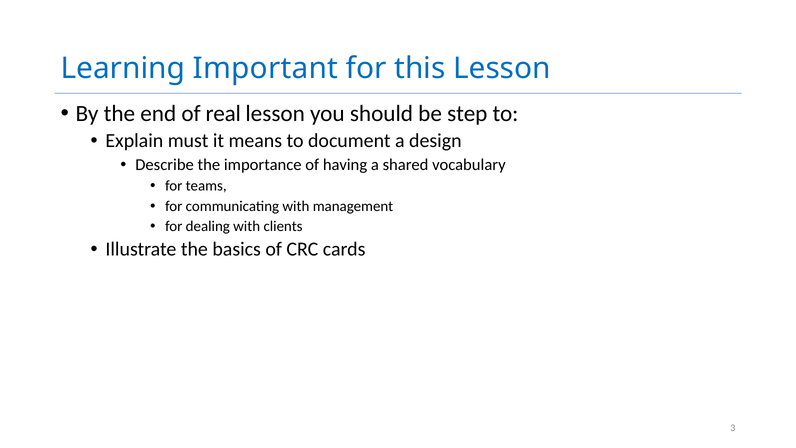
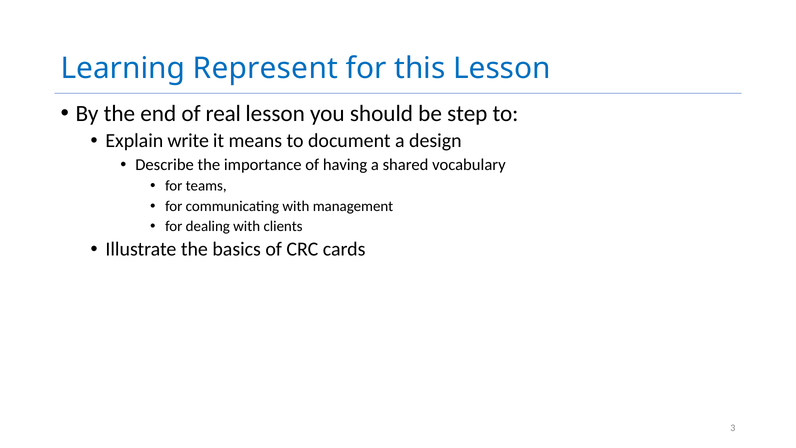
Important: Important -> Represent
must: must -> write
